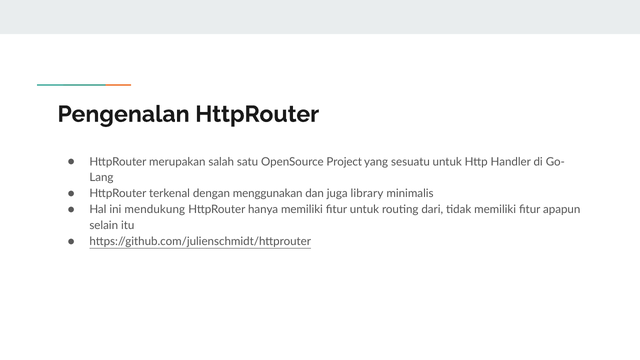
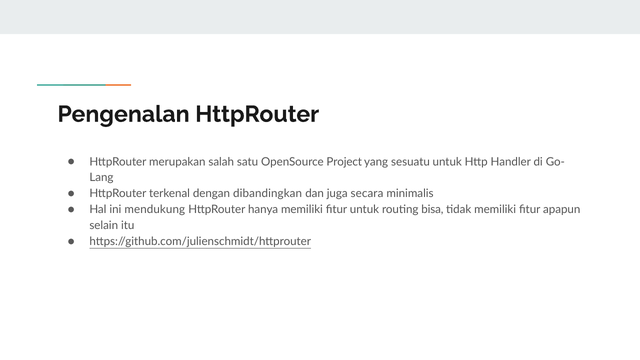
menggunakan: menggunakan -> dibandingkan
library: library -> secara
dari: dari -> bisa
